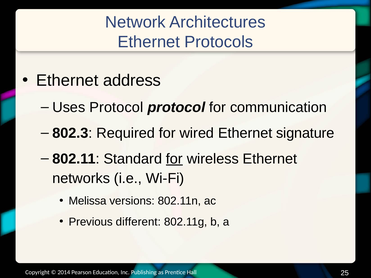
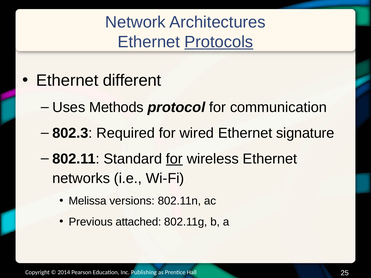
Protocols underline: none -> present
address: address -> different
Uses Protocol: Protocol -> Methods
different: different -> attached
